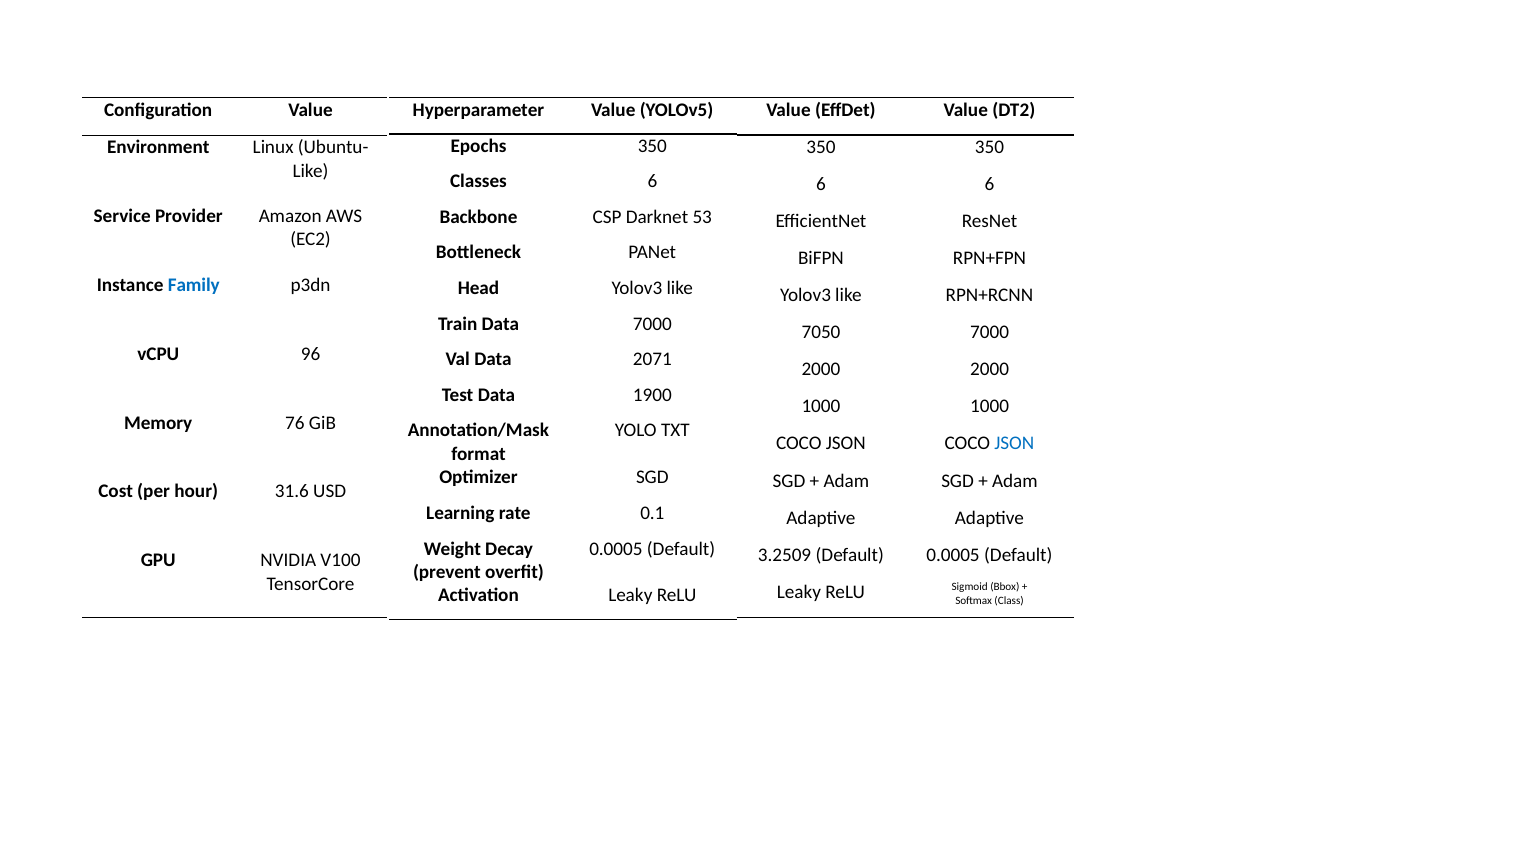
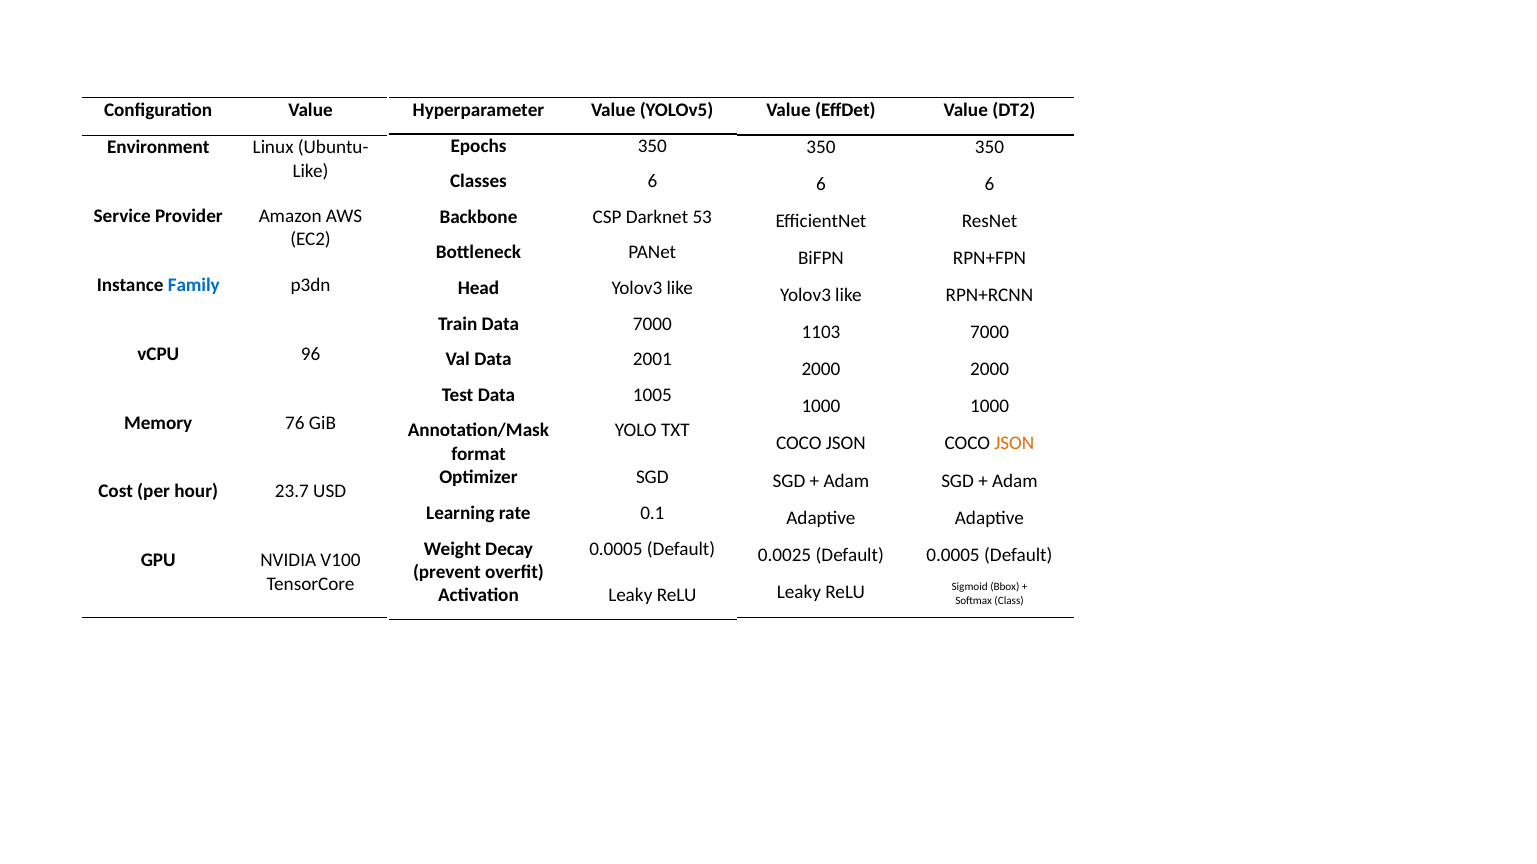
7050: 7050 -> 1103
2071: 2071 -> 2001
1900: 1900 -> 1005
JSON at (1014, 444) colour: blue -> orange
31.6: 31.6 -> 23.7
3.2509: 3.2509 -> 0.0025
